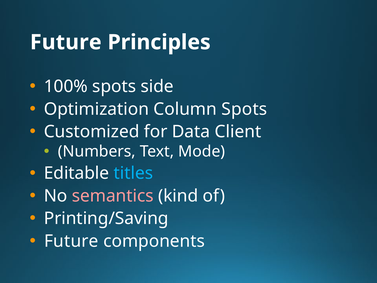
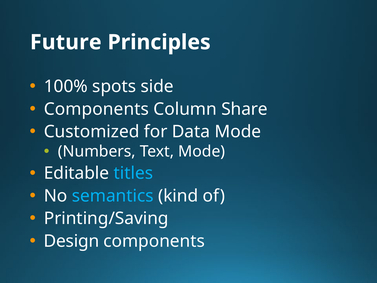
Optimization at (96, 109): Optimization -> Components
Column Spots: Spots -> Share
Data Client: Client -> Mode
semantics colour: pink -> light blue
Future at (71, 241): Future -> Design
